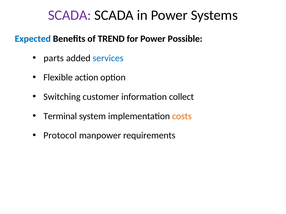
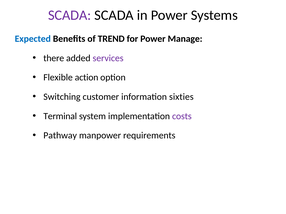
Possible: Possible -> Manage
parts: parts -> there
services colour: blue -> purple
collect: collect -> sixties
costs colour: orange -> purple
Protocol: Protocol -> Pathway
